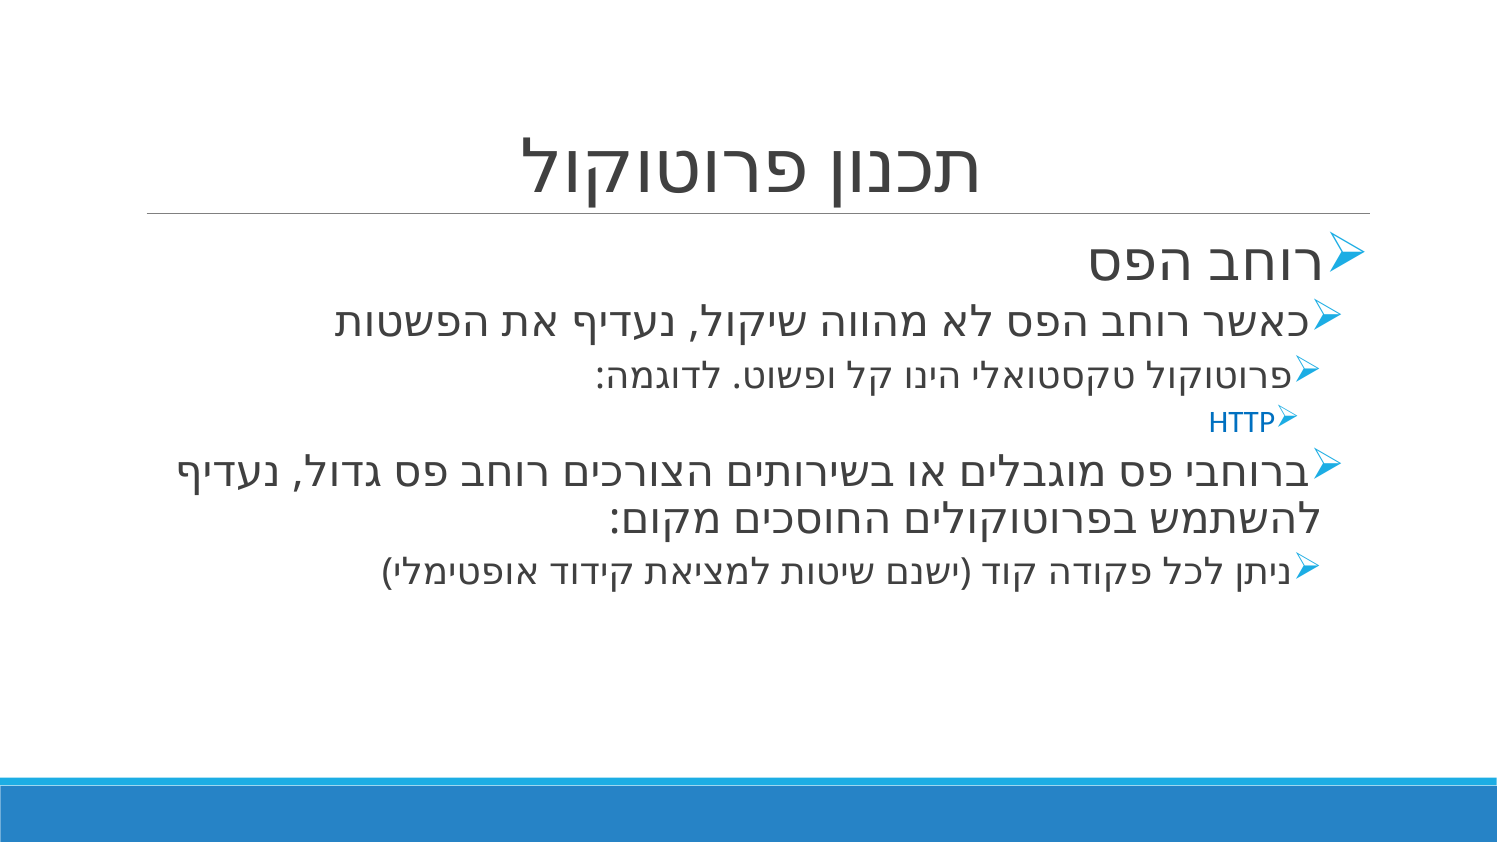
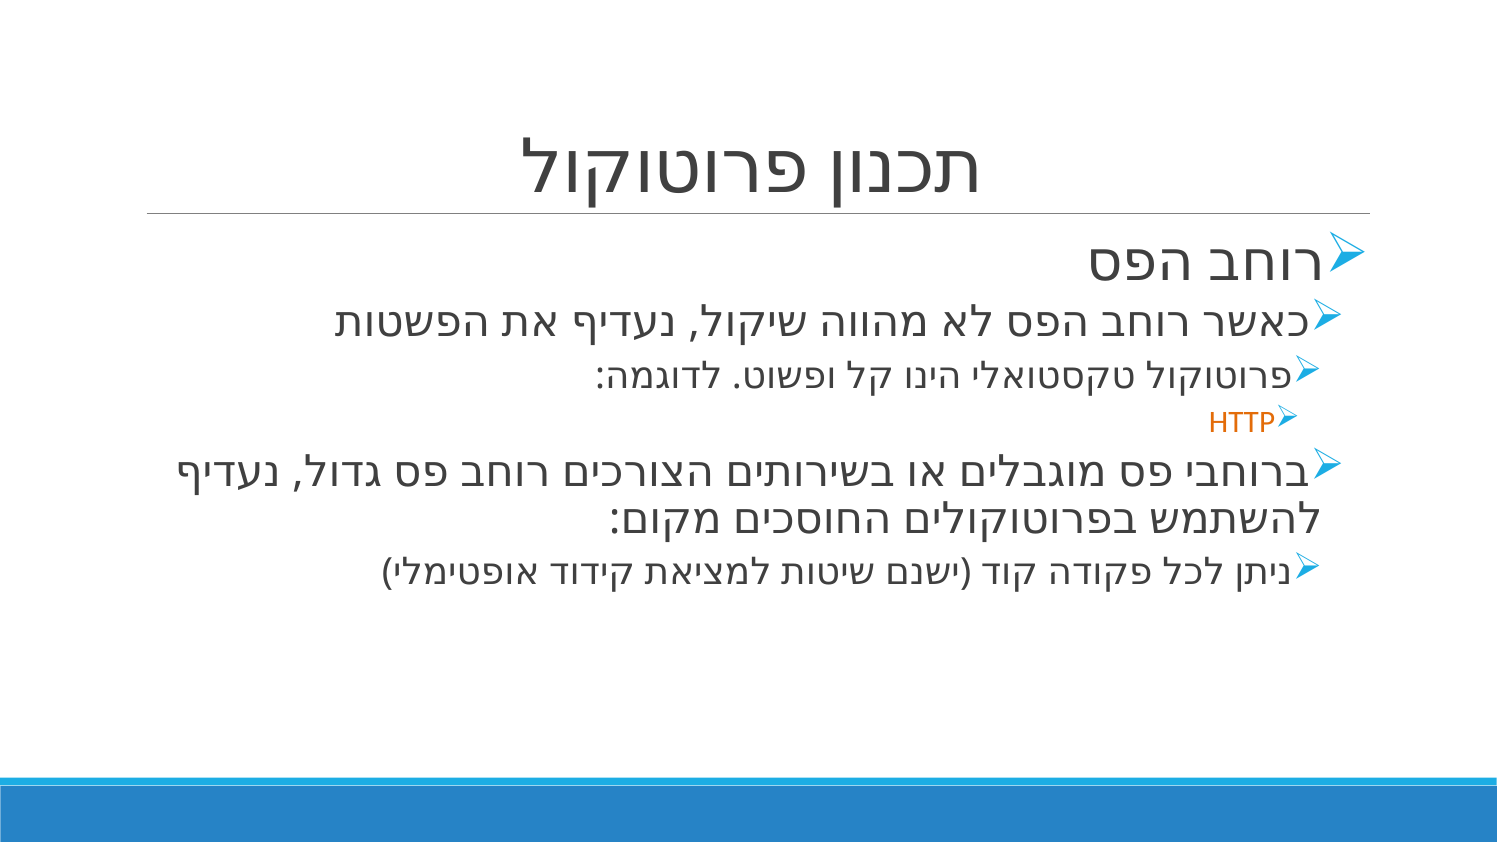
HTTP colour: blue -> orange
